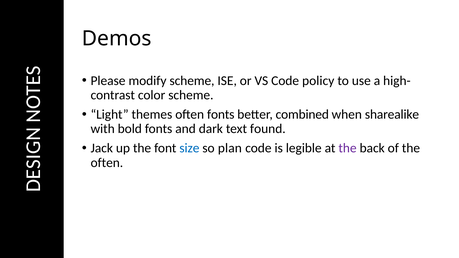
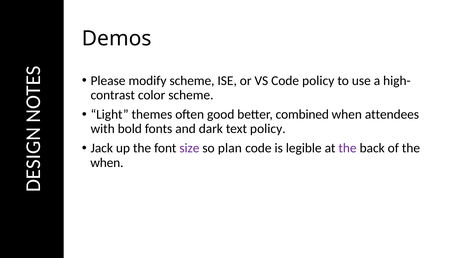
often fonts: fonts -> good
sharealike: sharealike -> attendees
text found: found -> policy
size colour: blue -> purple
often at (107, 163): often -> when
